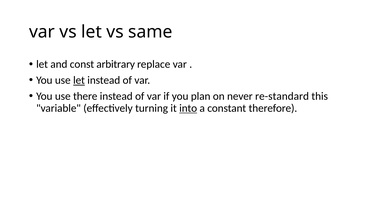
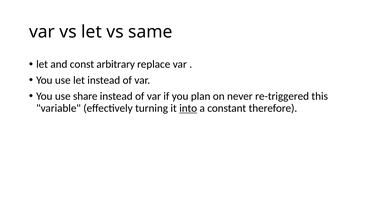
let at (79, 80) underline: present -> none
there: there -> share
re-standard: re-standard -> re-triggered
